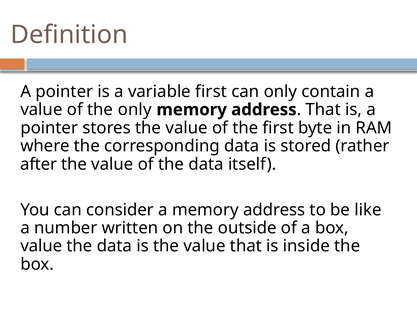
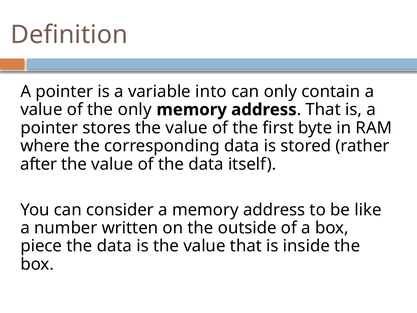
variable first: first -> into
value at (41, 246): value -> piece
